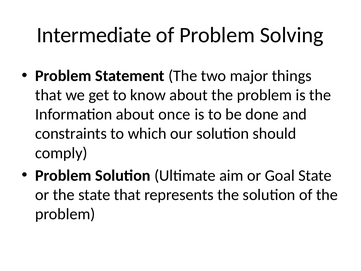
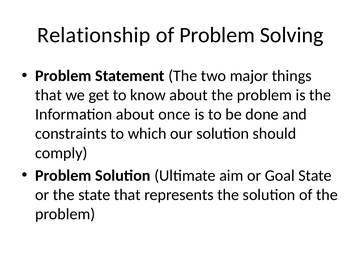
Intermediate: Intermediate -> Relationship
